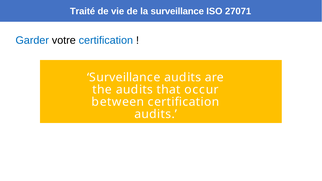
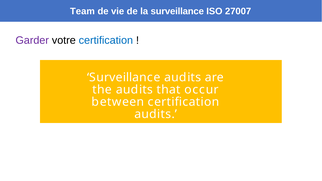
Traité: Traité -> Team
27071: 27071 -> 27007
Garder colour: blue -> purple
